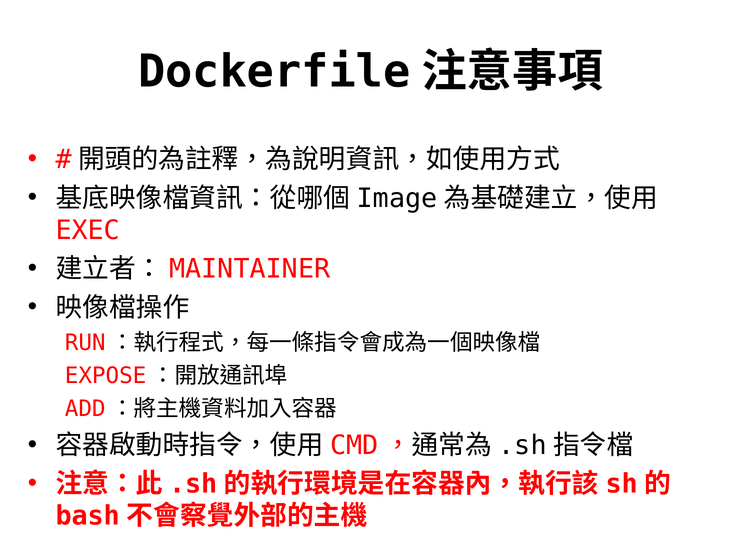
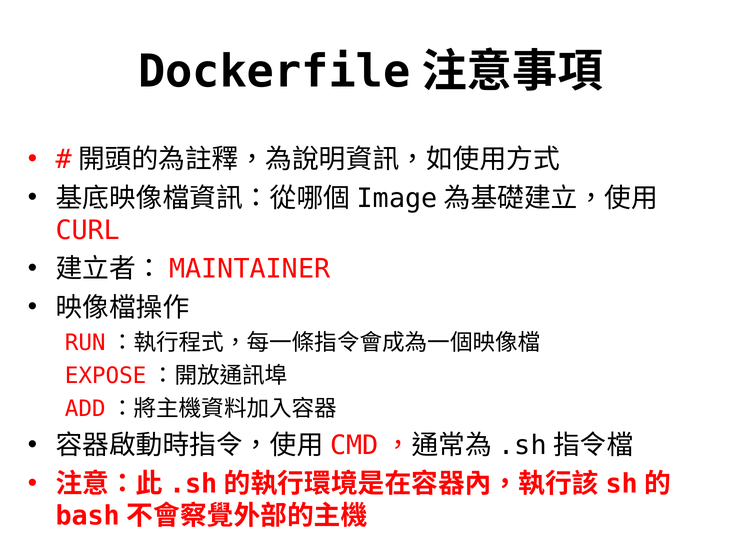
EXEC: EXEC -> CURL
